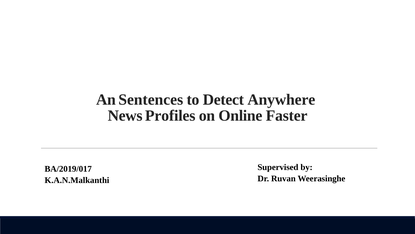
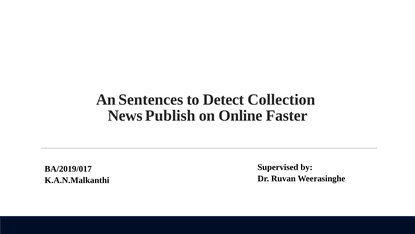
Anywhere: Anywhere -> Collection
Profiles: Profiles -> Publish
